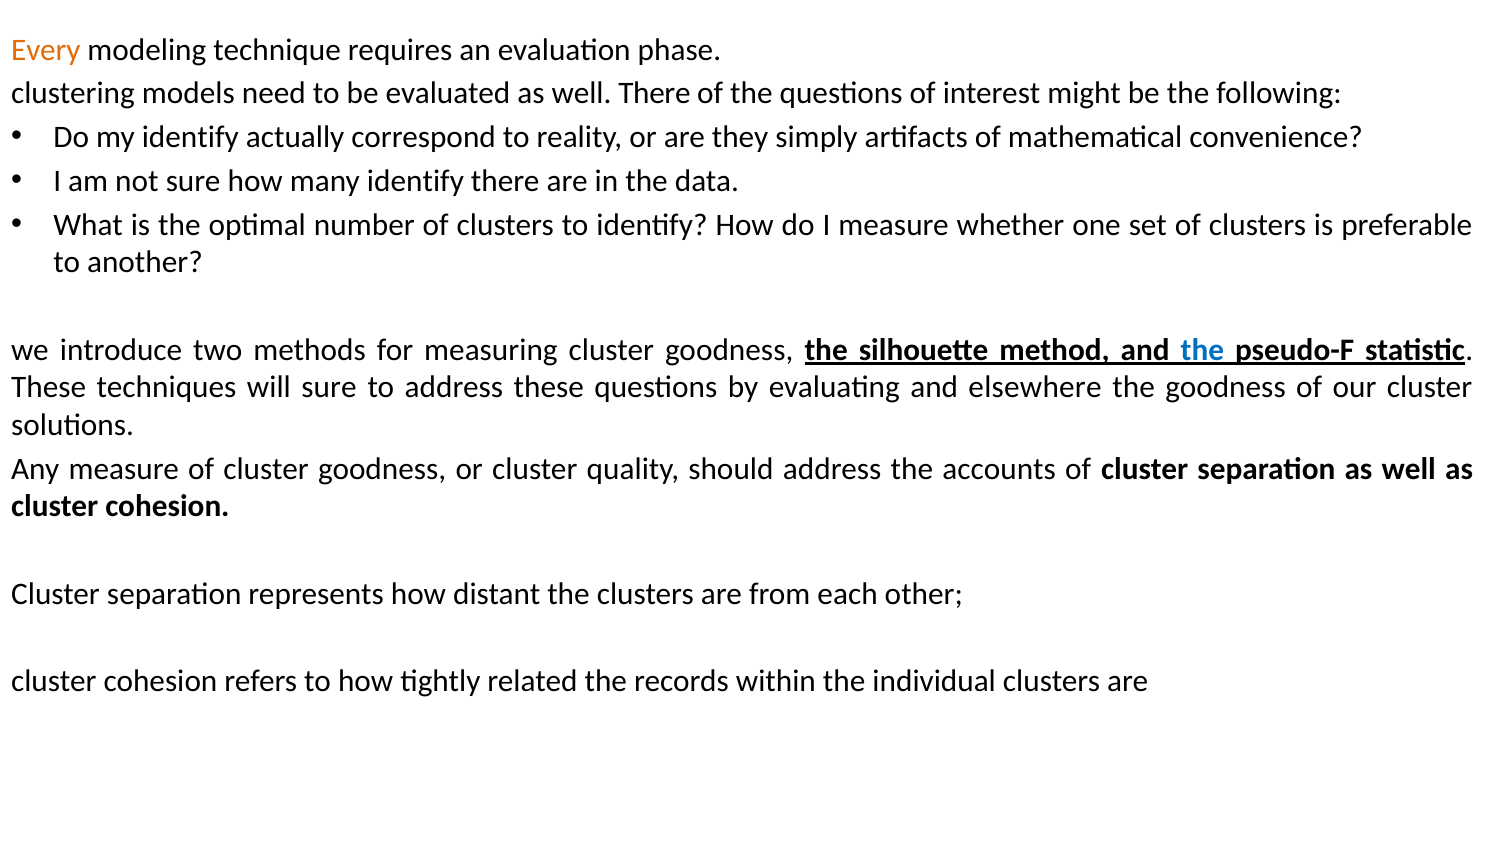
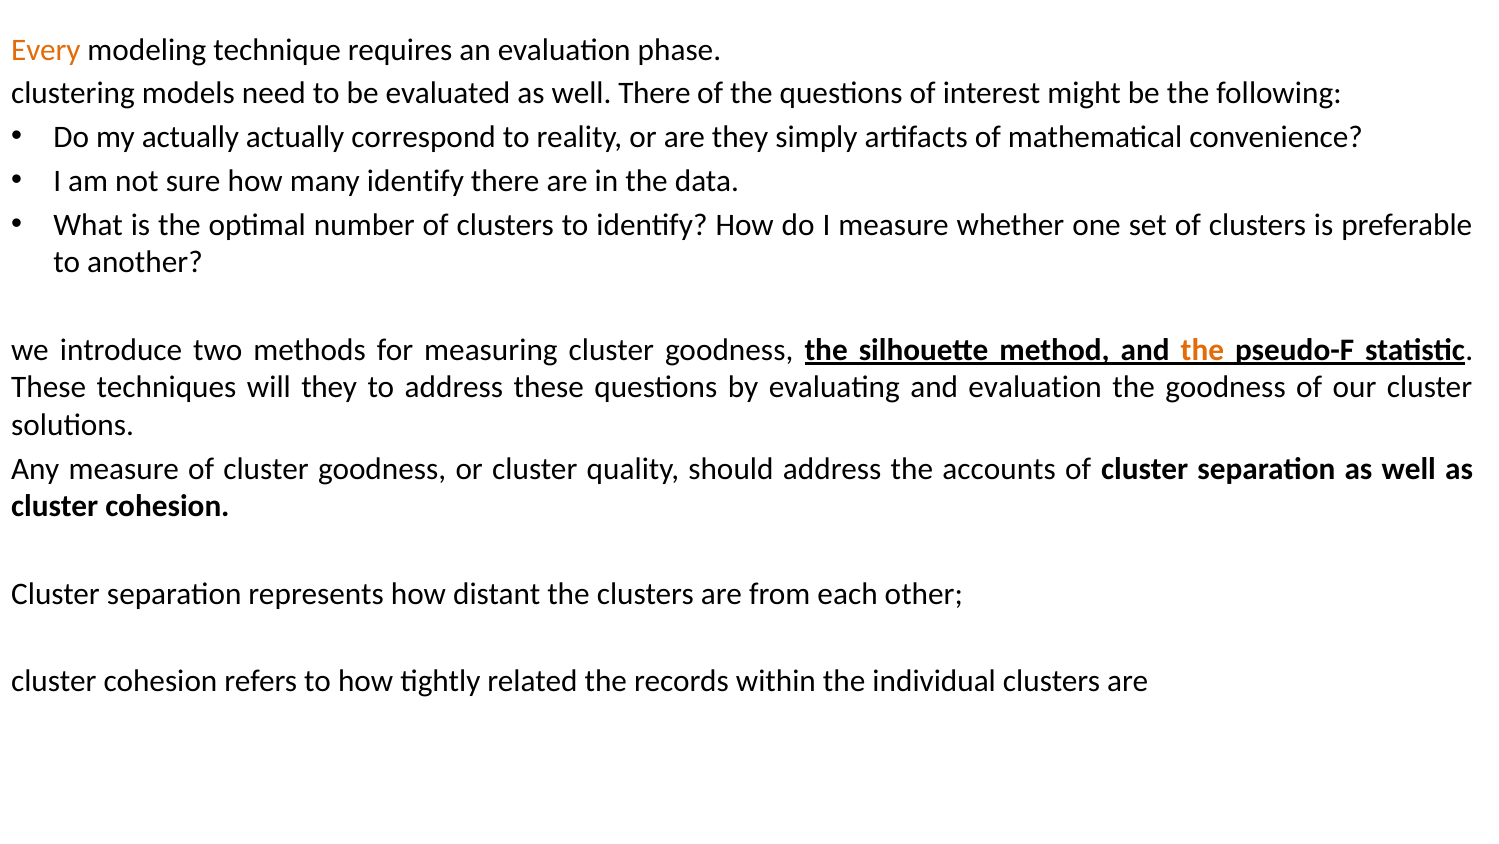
my identify: identify -> actually
the at (1202, 350) colour: blue -> orange
will sure: sure -> they
and elsewhere: elsewhere -> evaluation
